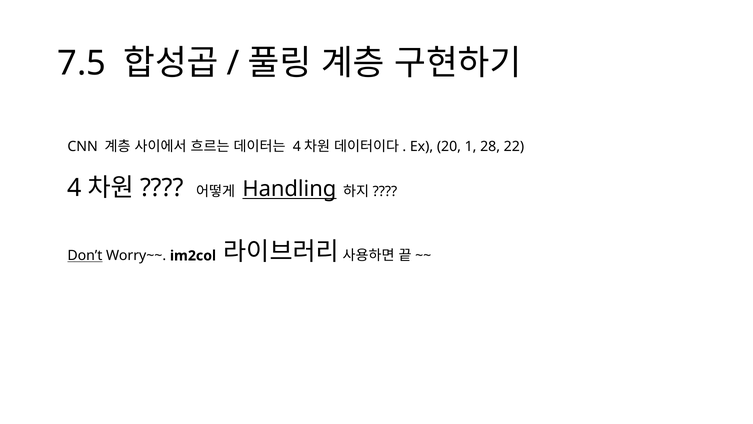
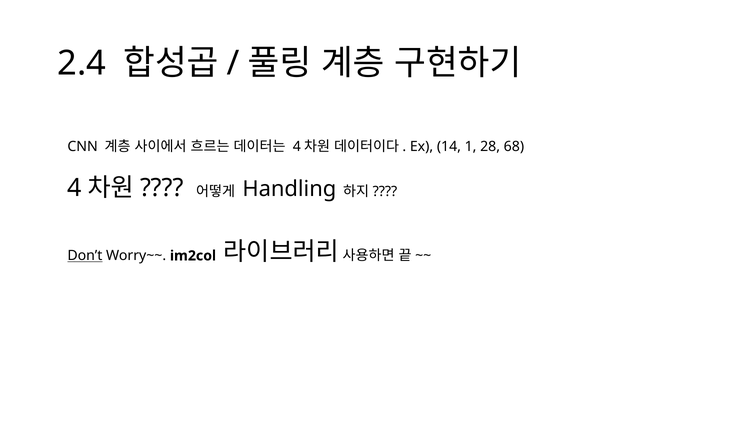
7.5: 7.5 -> 2.4
20: 20 -> 14
22: 22 -> 68
Handling underline: present -> none
